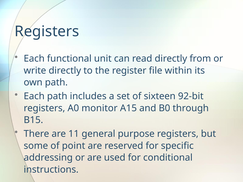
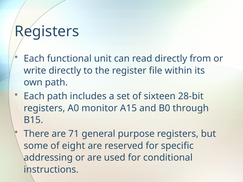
92-bit: 92-bit -> 28-bit
11: 11 -> 71
point: point -> eight
